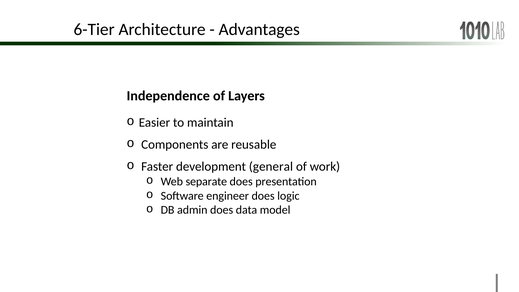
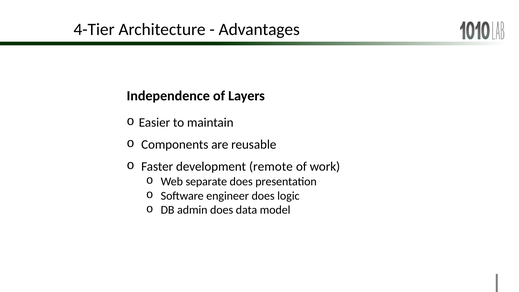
6-Tier: 6-Tier -> 4-Tier
general: general -> remote
